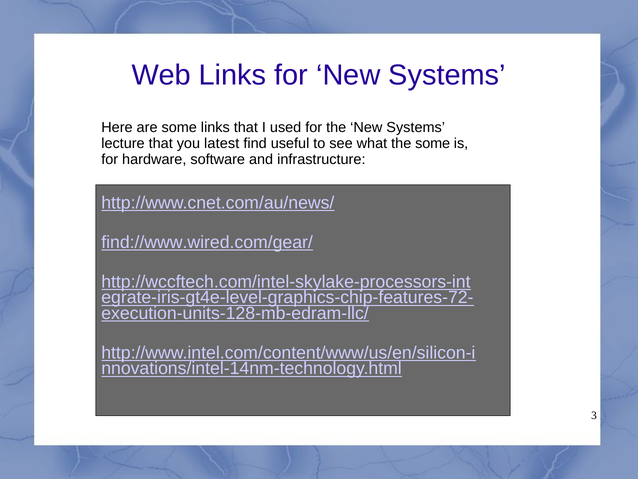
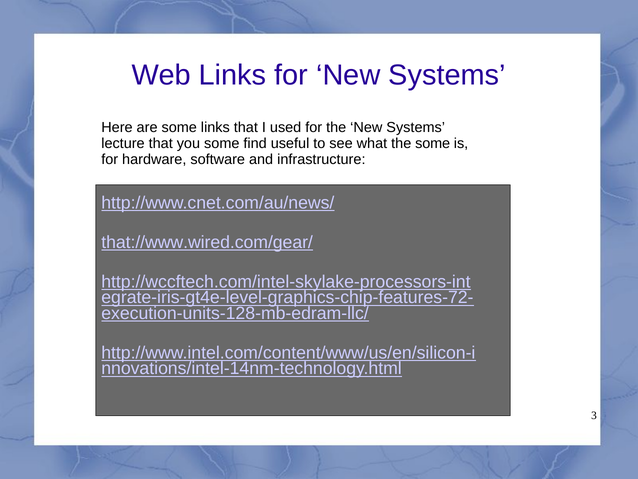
you latest: latest -> some
find://www.wired.com/gear/: find://www.wired.com/gear/ -> that://www.wired.com/gear/
